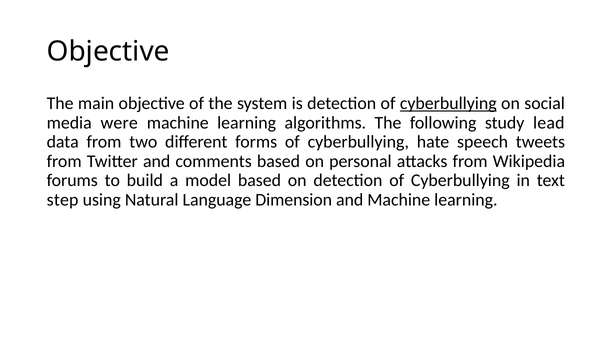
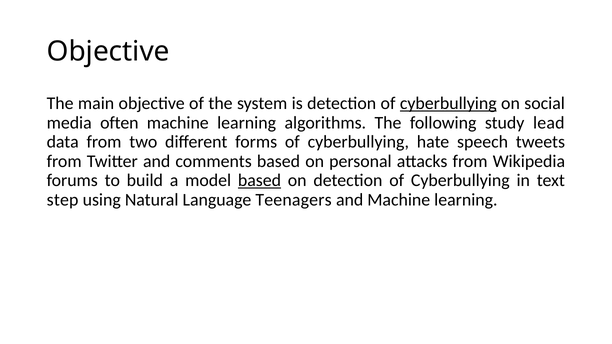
were: were -> often
based at (259, 181) underline: none -> present
Dimension: Dimension -> Teenagers
